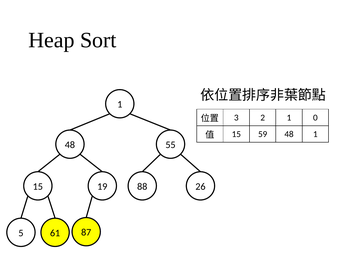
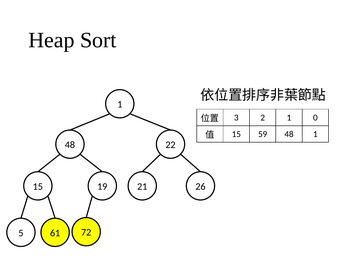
55: 55 -> 22
88: 88 -> 21
87: 87 -> 72
